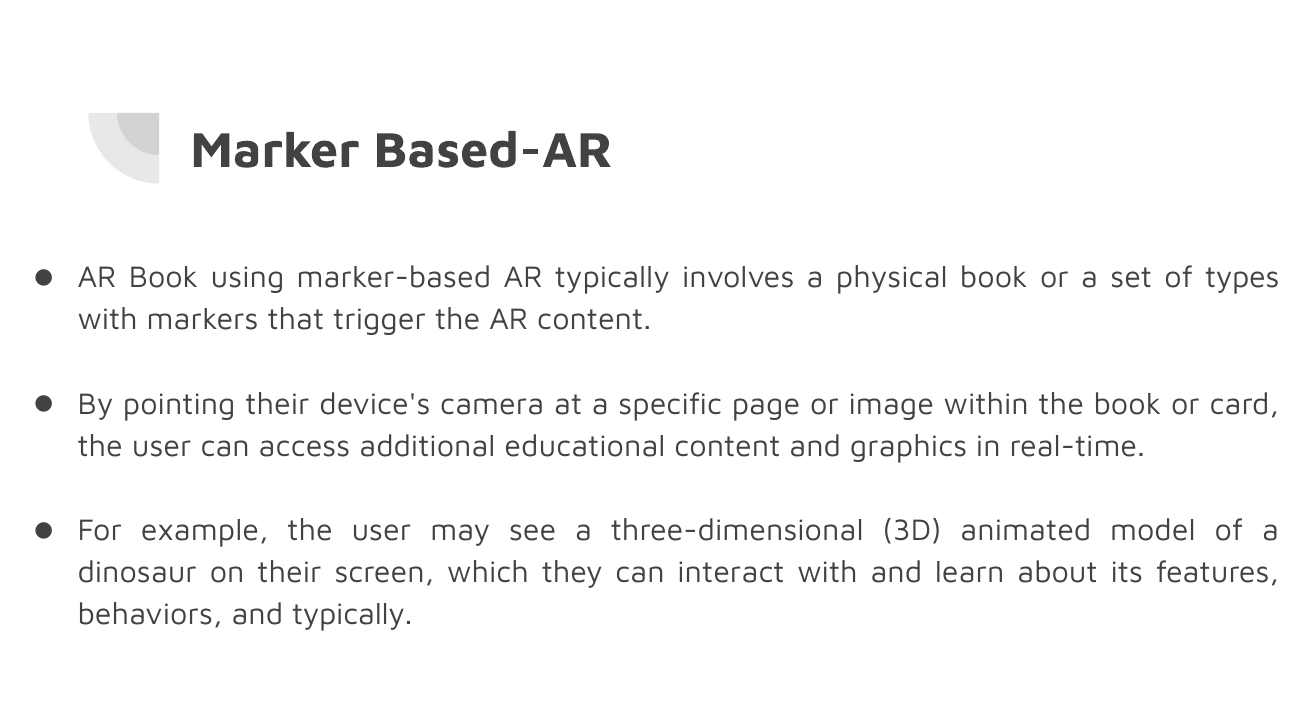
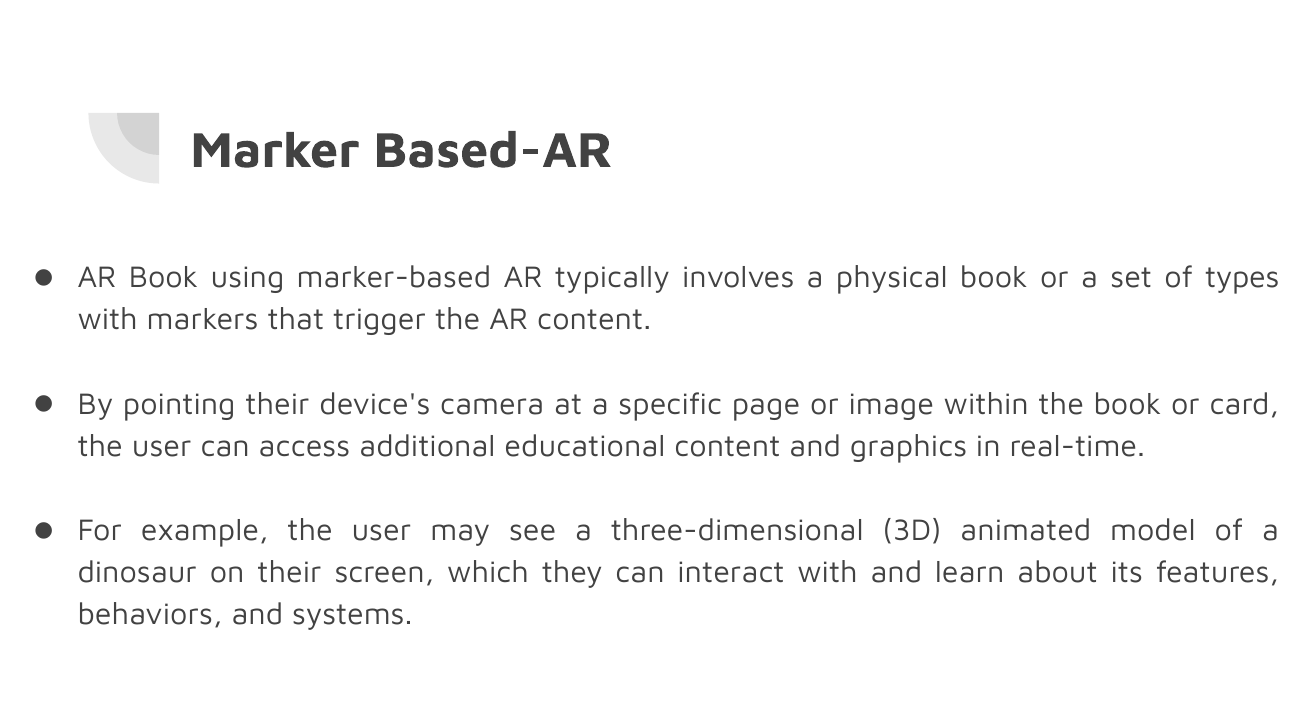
and typically: typically -> systems
